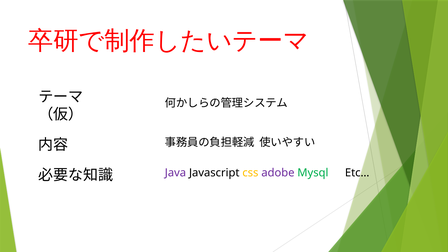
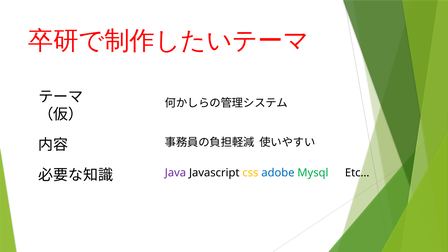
adobe colour: purple -> blue
